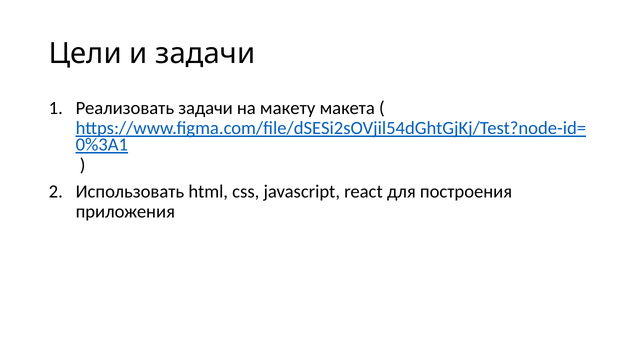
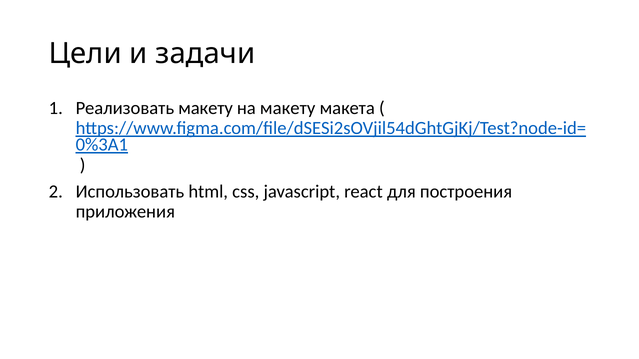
Реализовать задачи: задачи -> макету
